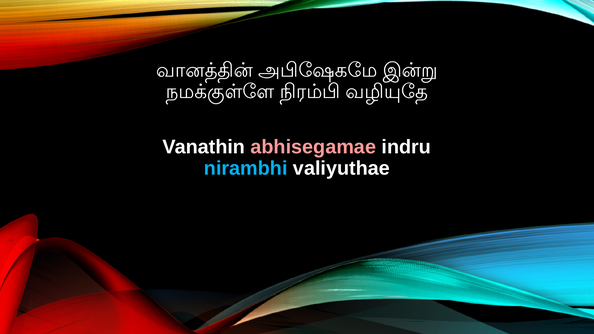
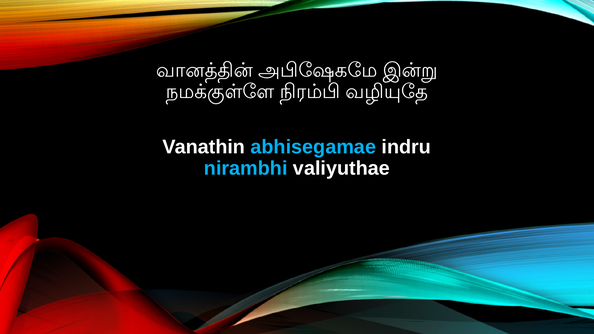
abhisegamae colour: pink -> light blue
